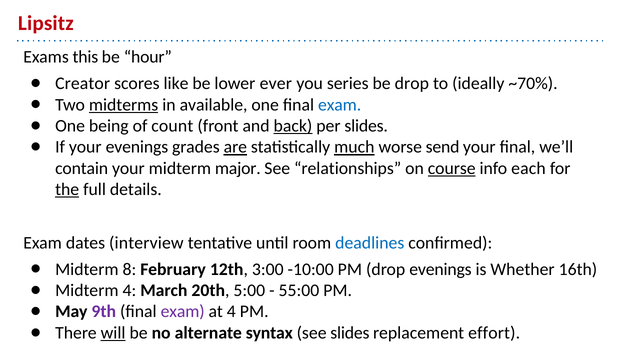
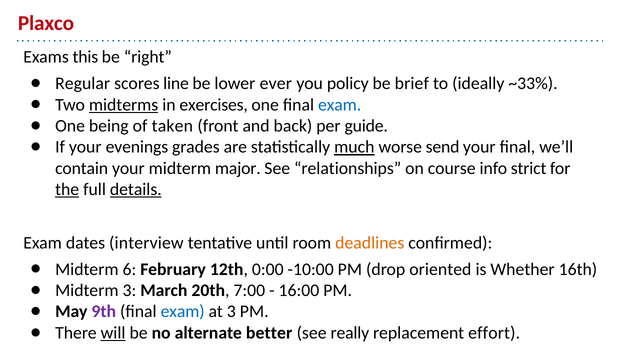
Lipsitz: Lipsitz -> Plaxco
hour: hour -> right
Creator: Creator -> Regular
like: like -> line
series: series -> policy
be drop: drop -> brief
~70%: ~70% -> ~33%
available: available -> exercises
count: count -> taken
back underline: present -> none
per slides: slides -> guide
are underline: present -> none
course underline: present -> none
each: each -> strict
details underline: none -> present
deadlines colour: blue -> orange
8: 8 -> 6
3:00: 3:00 -> 0:00
drop evenings: evenings -> oriented
Midterm 4: 4 -> 3
5:00: 5:00 -> 7:00
55:00: 55:00 -> 16:00
exam at (183, 312) colour: purple -> blue
at 4: 4 -> 3
syntax: syntax -> better
see slides: slides -> really
